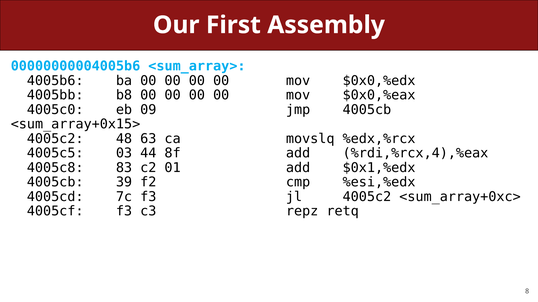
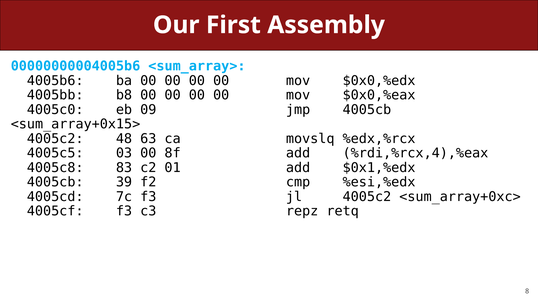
03 44: 44 -> 00
